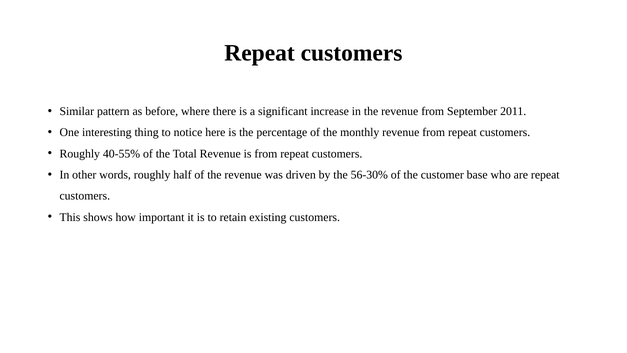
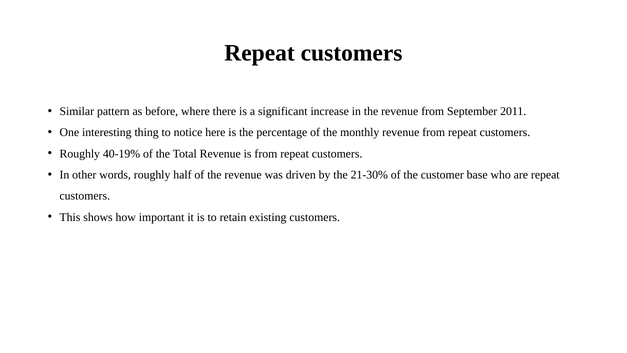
40-55%: 40-55% -> 40-19%
56-30%: 56-30% -> 21-30%
